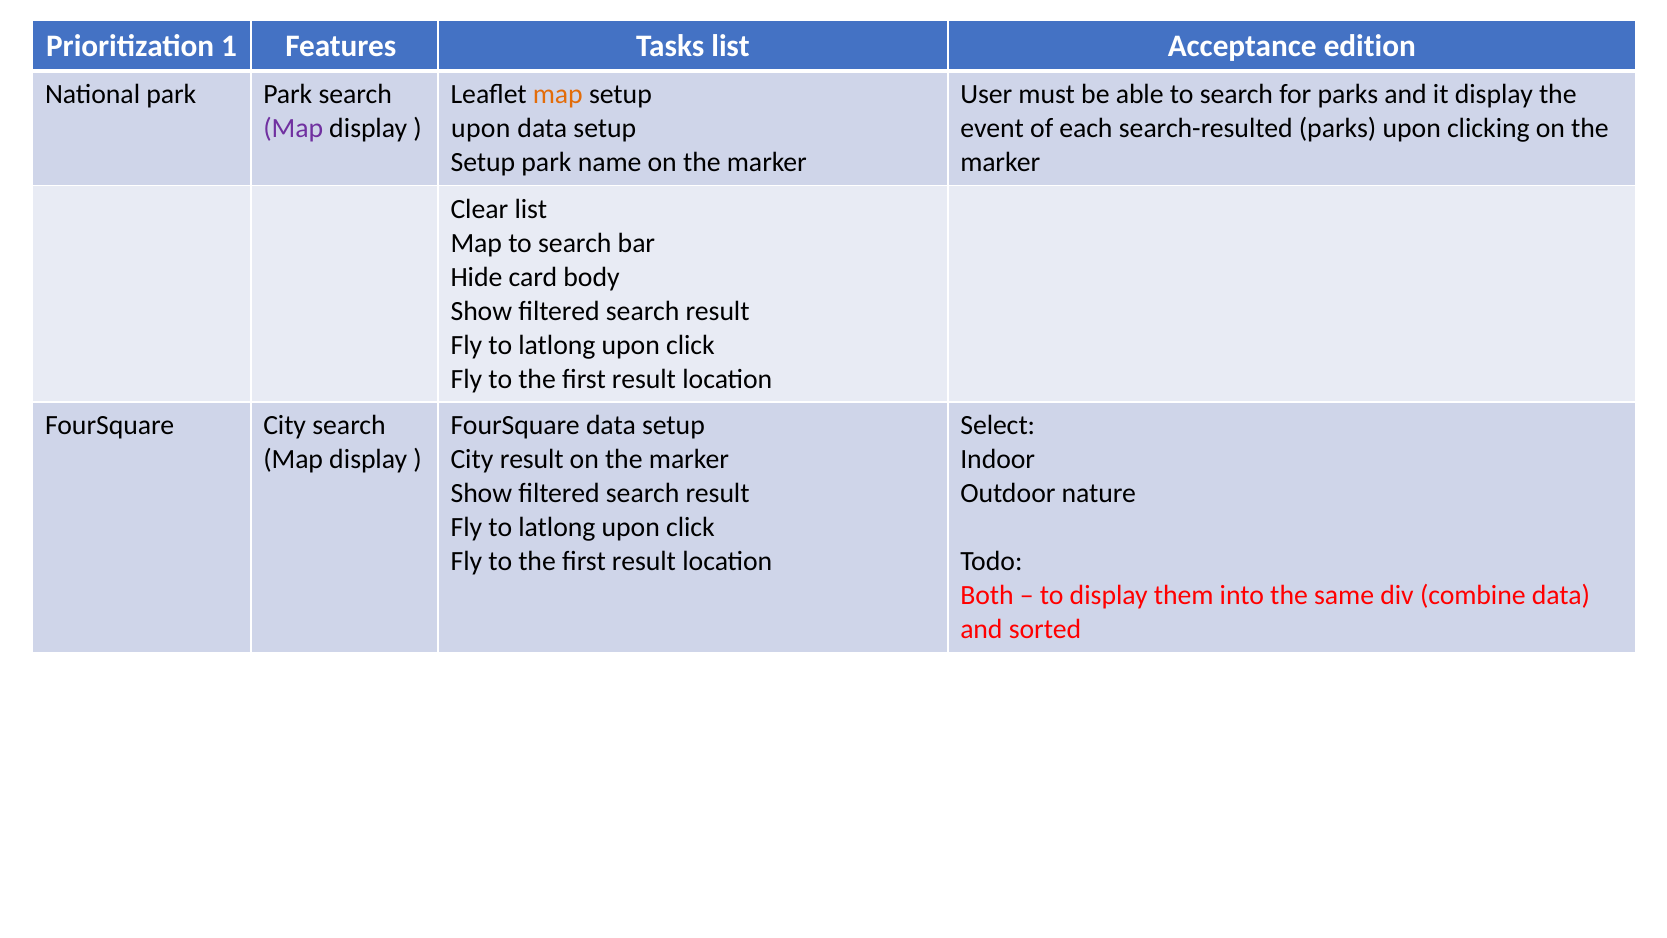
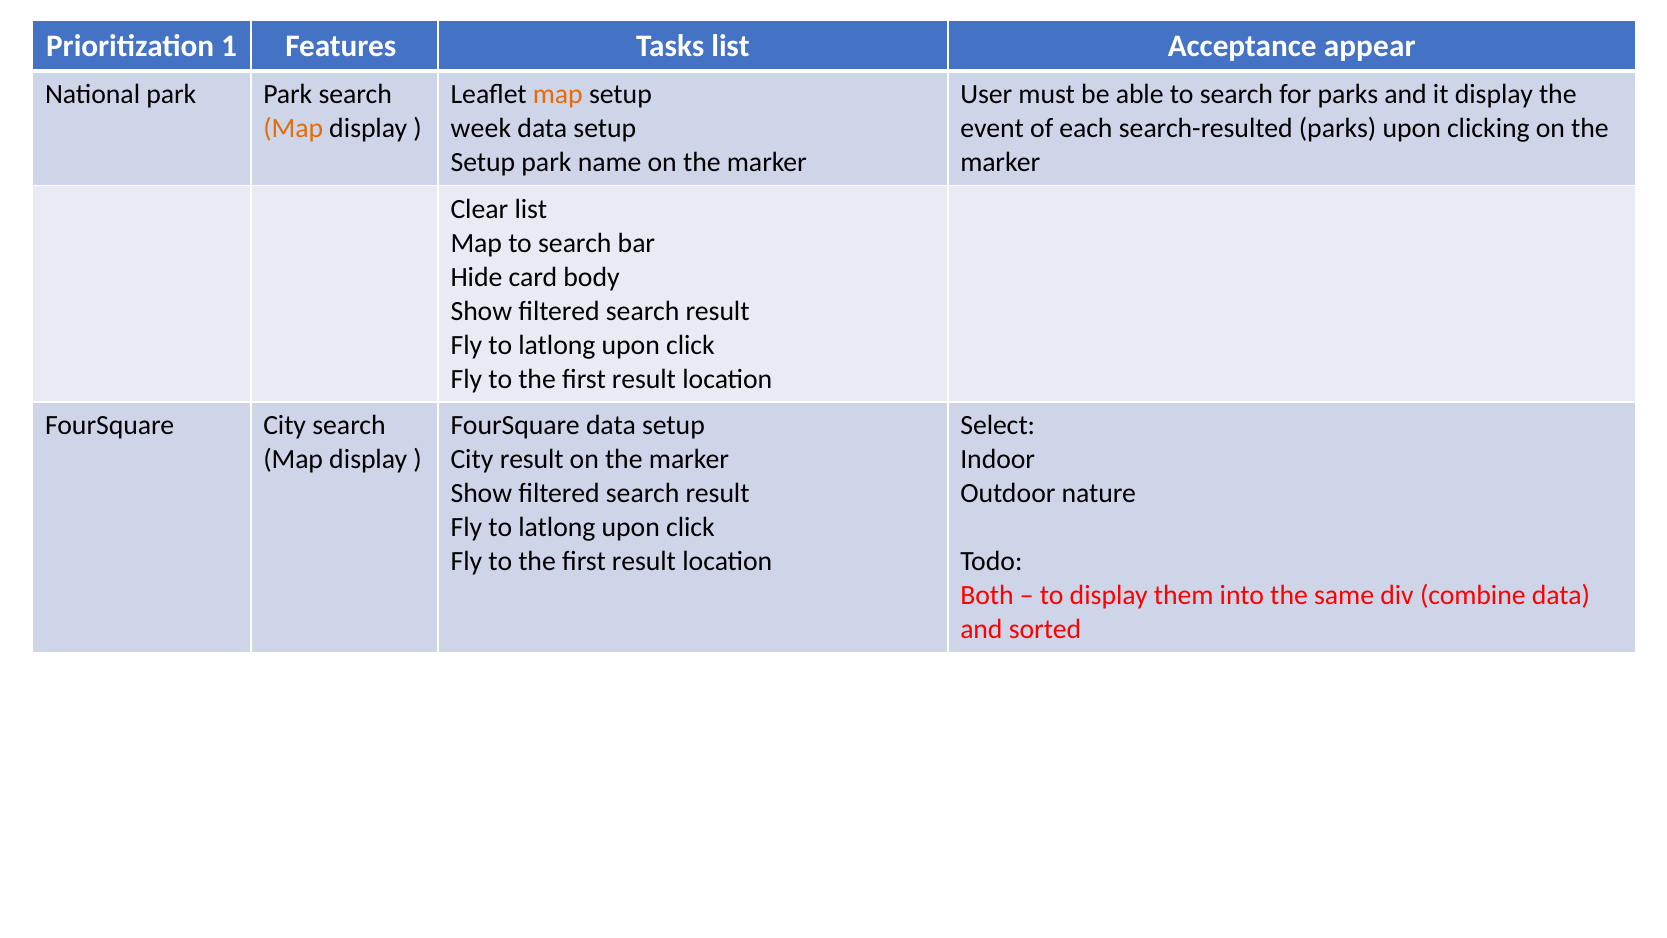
edition: edition -> appear
Map at (293, 129) colour: purple -> orange
upon at (481, 129): upon -> week
